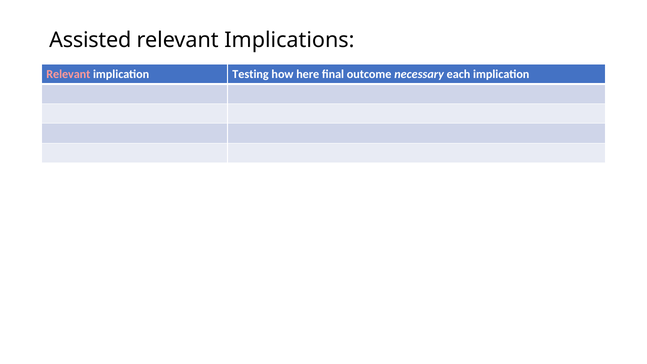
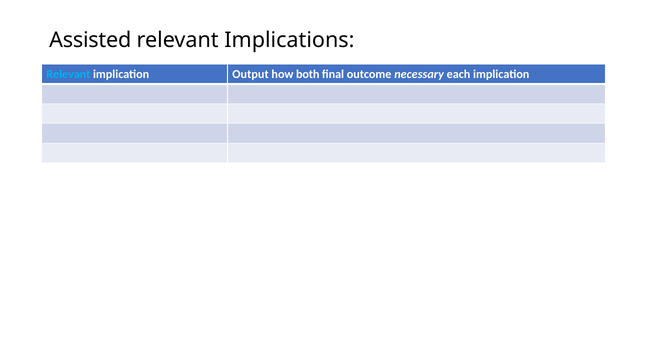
Relevant at (68, 74) colour: pink -> light blue
Testing: Testing -> Output
here: here -> both
